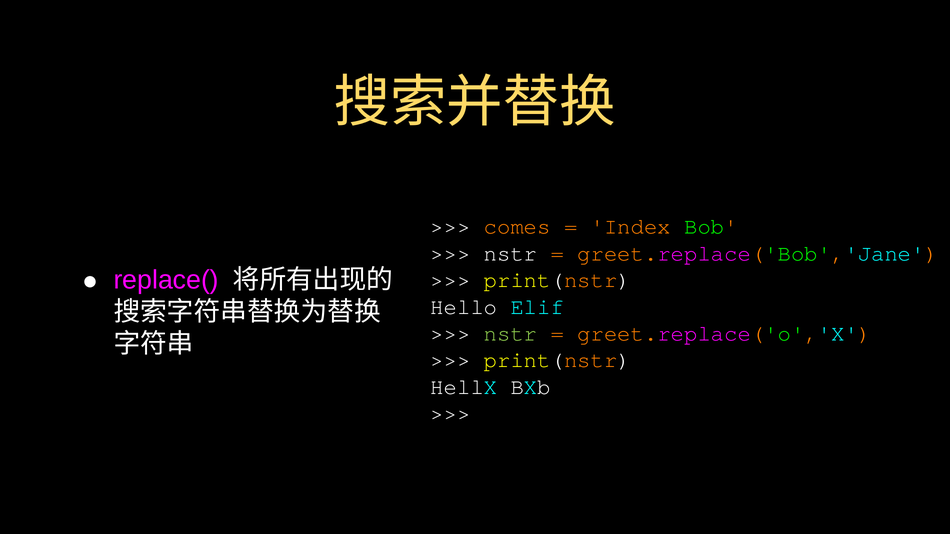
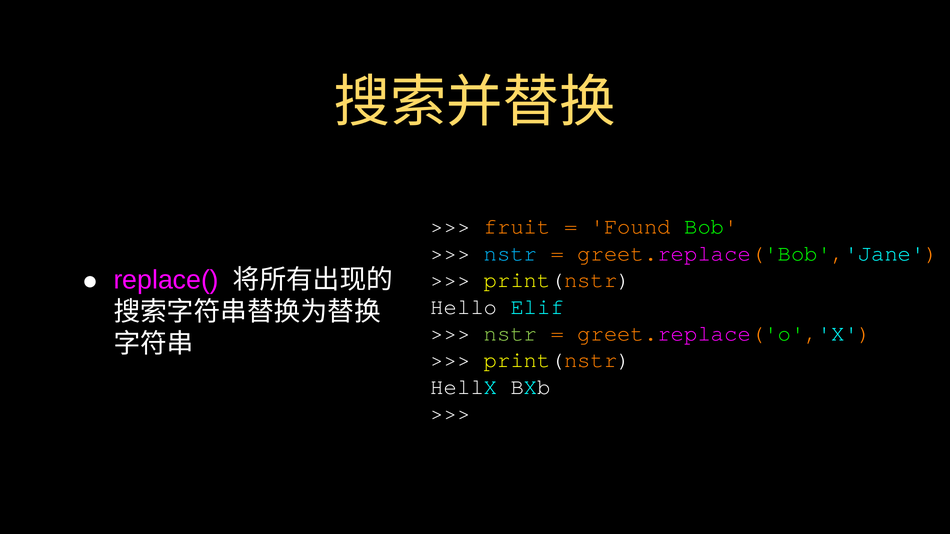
comes: comes -> fruit
Index: Index -> Found
nstr at (511, 254) colour: white -> light blue
